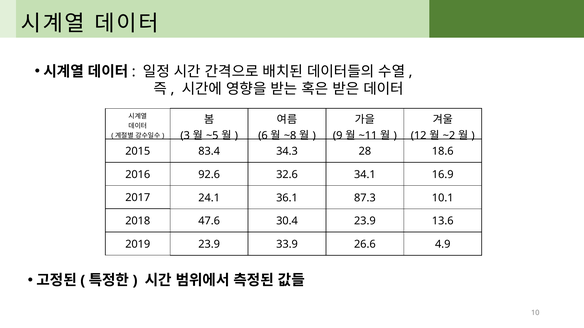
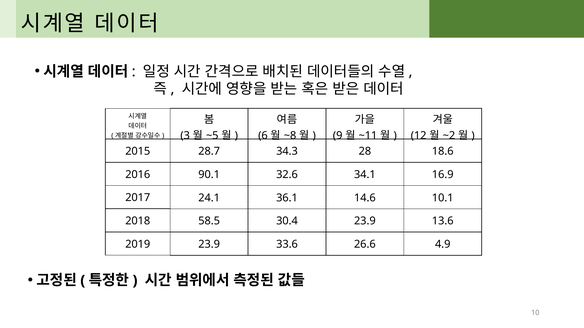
83.4: 83.4 -> 28.7
92.6: 92.6 -> 90.1
87.3: 87.3 -> 14.6
47.6: 47.6 -> 58.5
33.9: 33.9 -> 33.6
